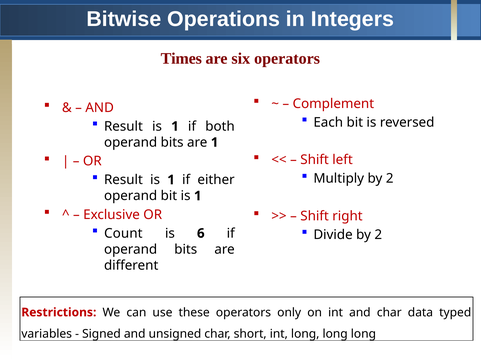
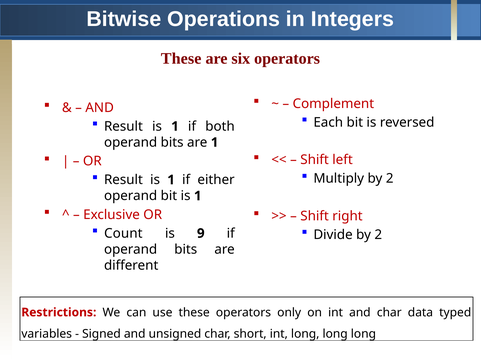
Times at (181, 58): Times -> These
6: 6 -> 9
